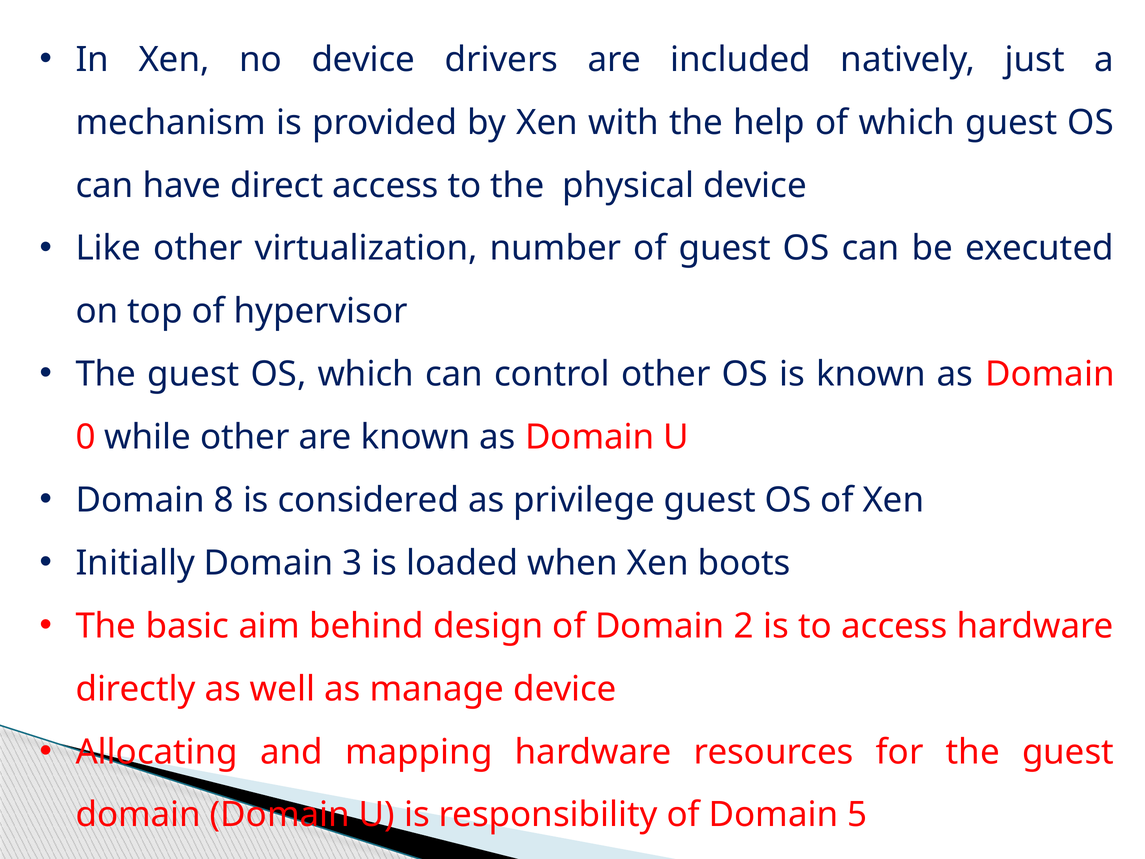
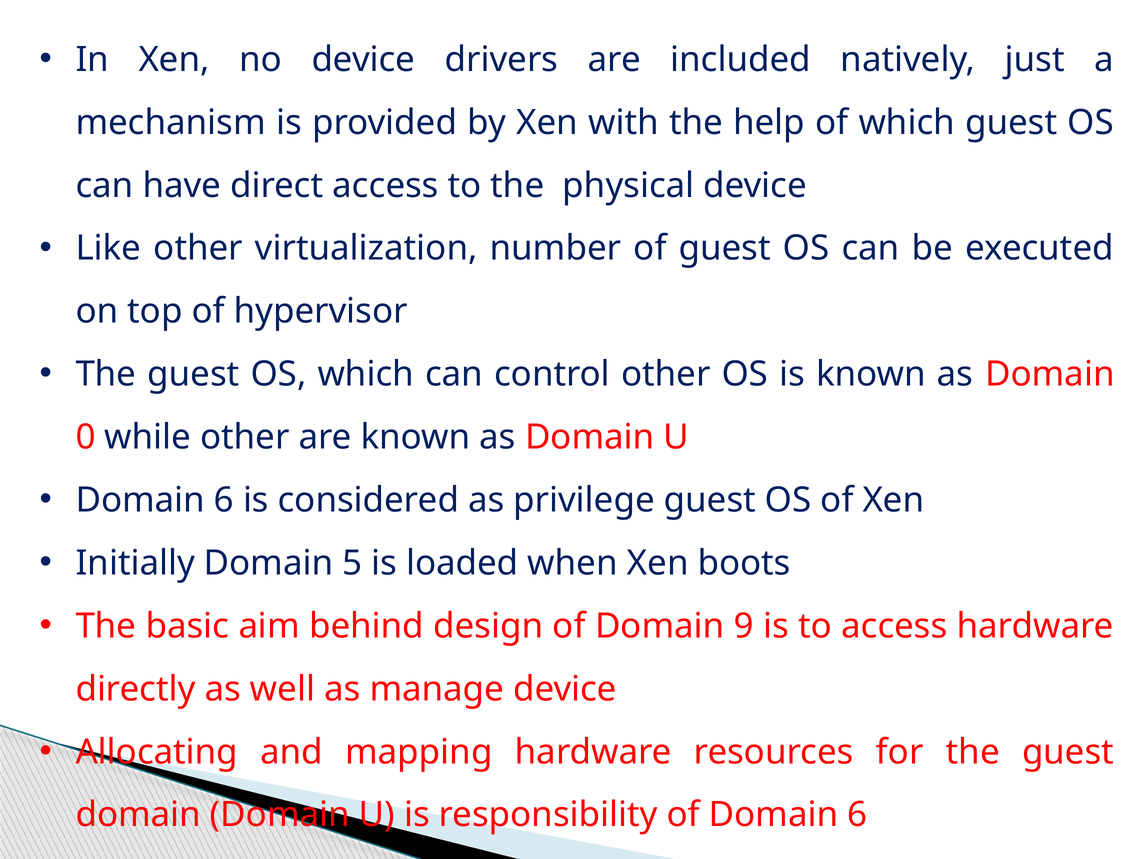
8 at (224, 500): 8 -> 6
3: 3 -> 5
2: 2 -> 9
of Domain 5: 5 -> 6
